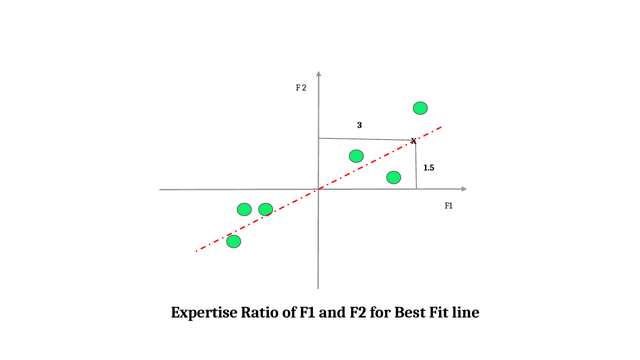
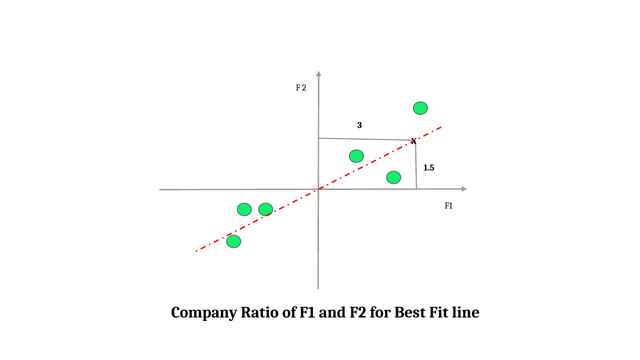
Expertise: Expertise -> Company
